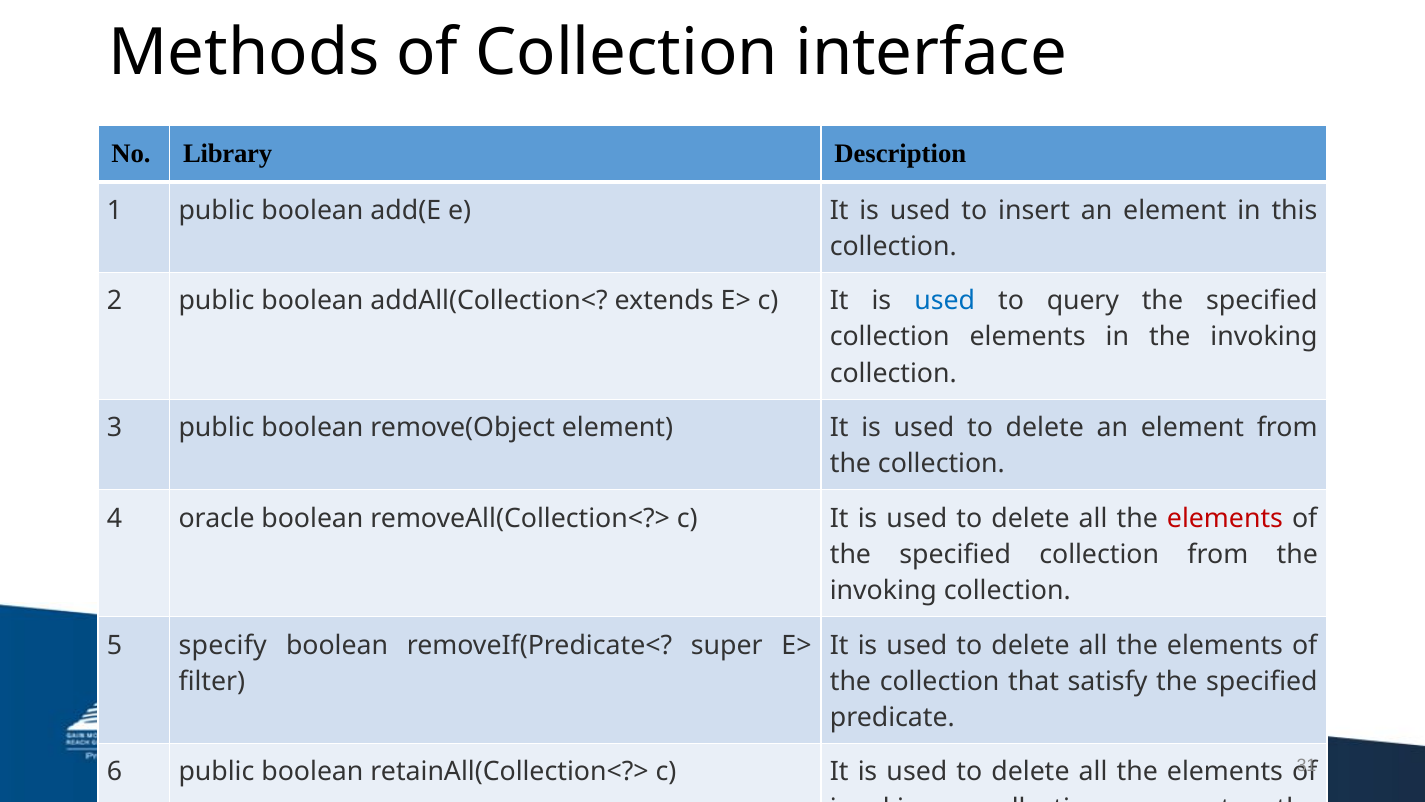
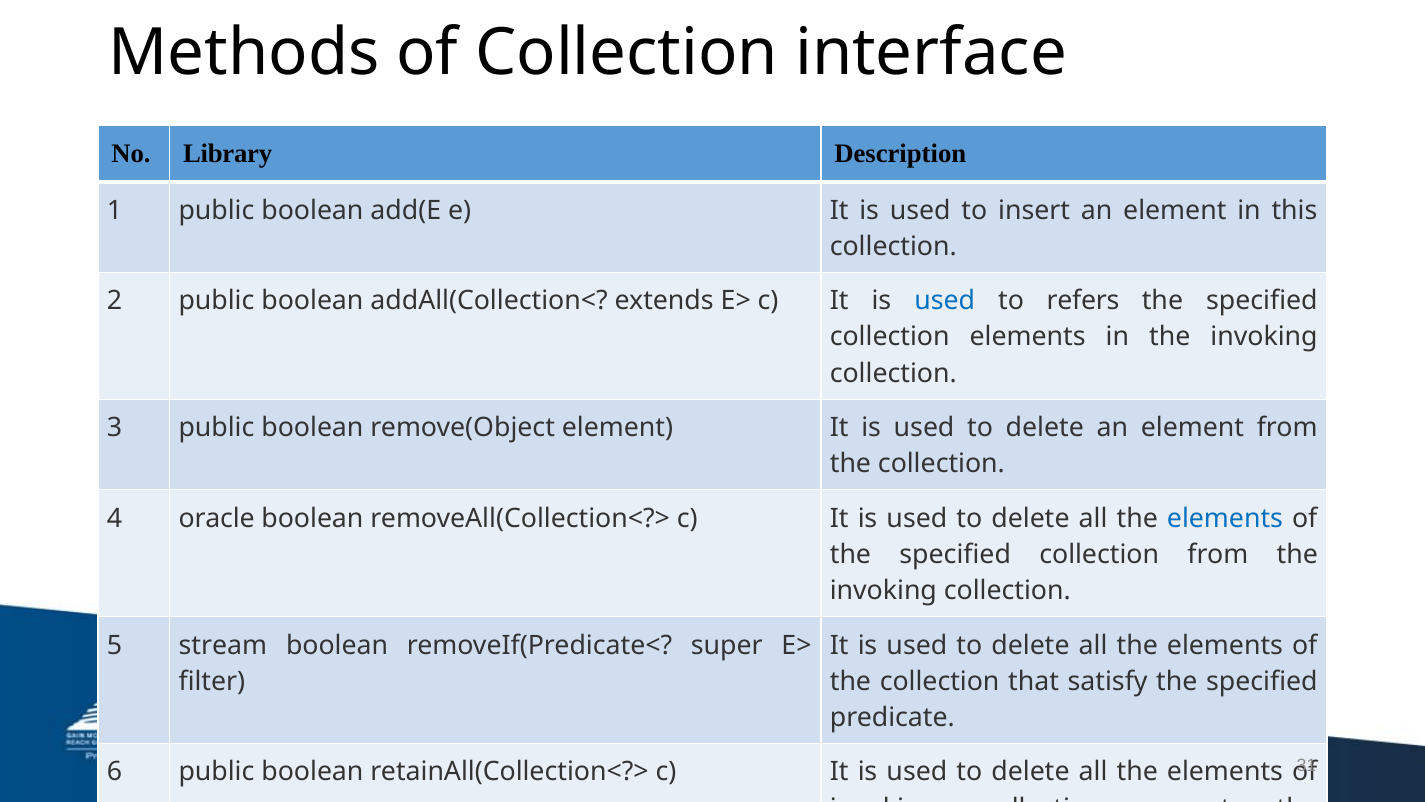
query: query -> refers
elements at (1225, 518) colour: red -> blue
5 specify: specify -> stream
